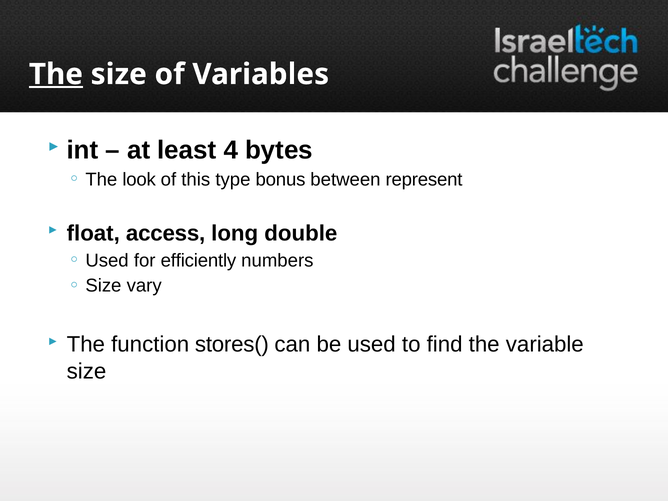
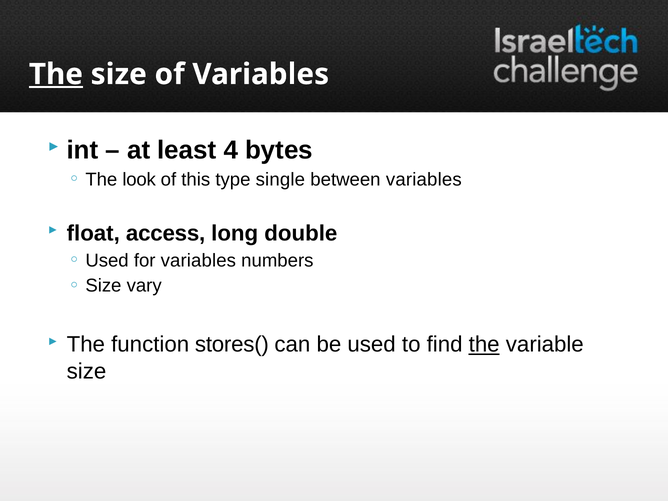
bonus: bonus -> single
between represent: represent -> variables
for efficiently: efficiently -> variables
the at (484, 345) underline: none -> present
